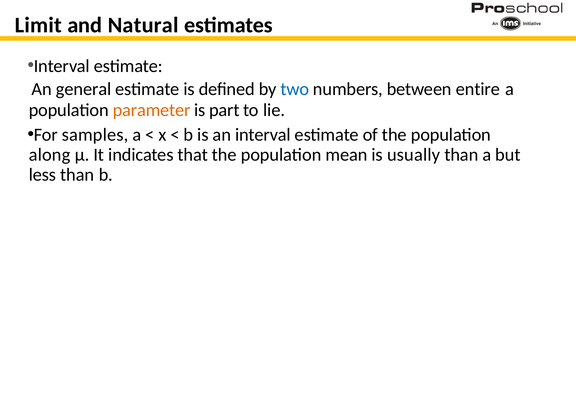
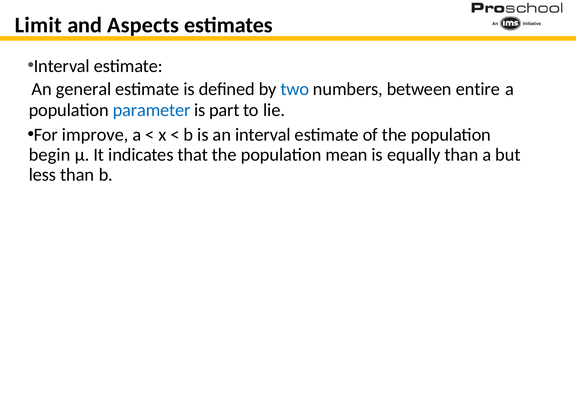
Natural: Natural -> Aspects
parameter colour: orange -> blue
samples: samples -> improve
along: along -> begin
usually: usually -> equally
